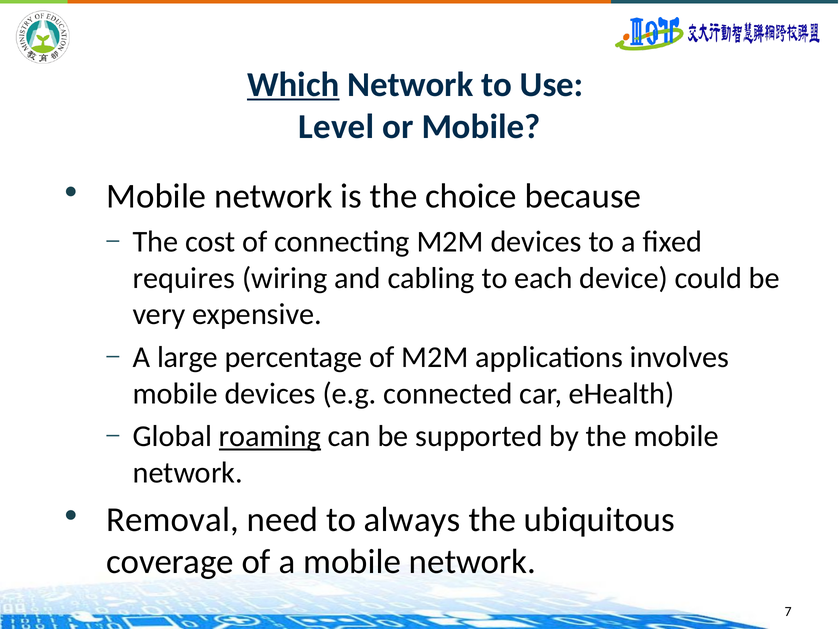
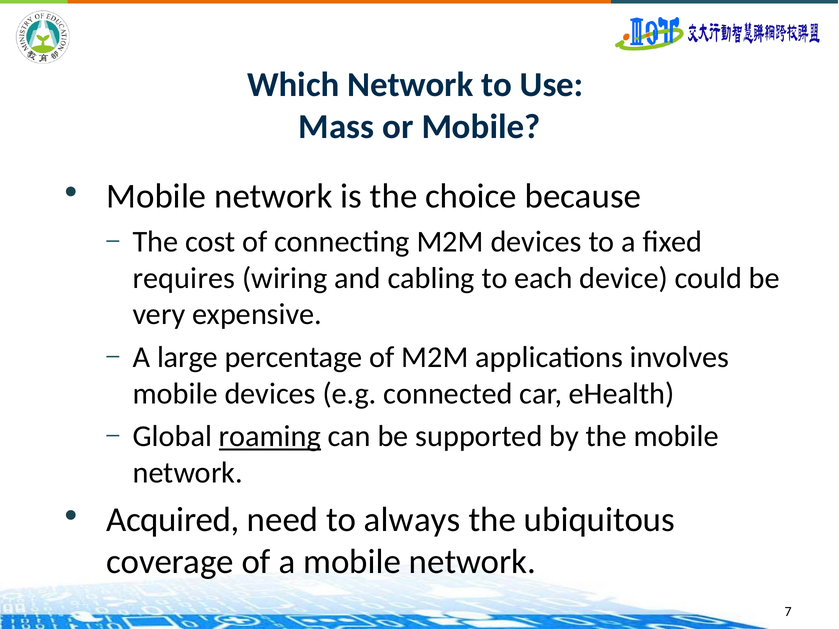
Which underline: present -> none
Level: Level -> Mass
Removal: Removal -> Acquired
